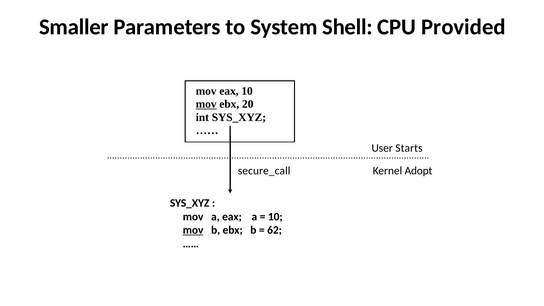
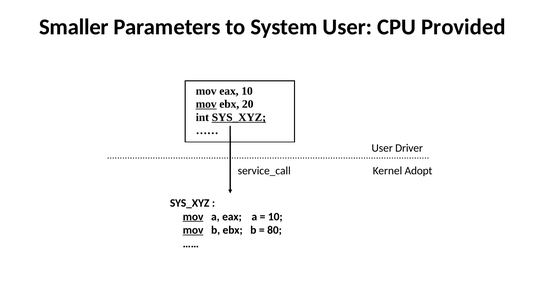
System Shell: Shell -> User
SYS_XYZ at (239, 117) underline: none -> present
Starts: Starts -> Driver
secure_call: secure_call -> service_call
mov at (193, 217) underline: none -> present
62: 62 -> 80
